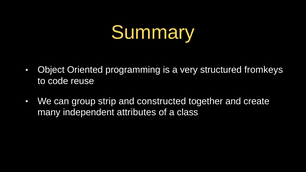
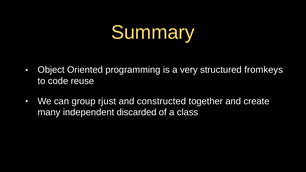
strip: strip -> rjust
attributes: attributes -> discarded
